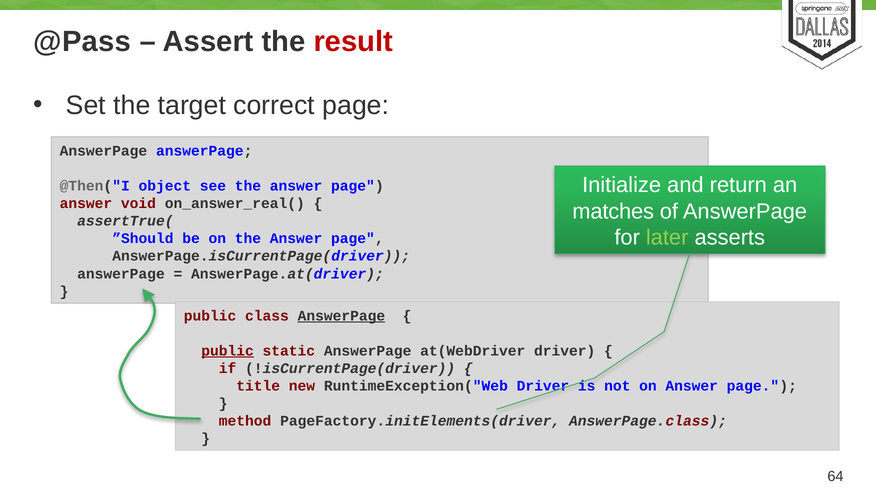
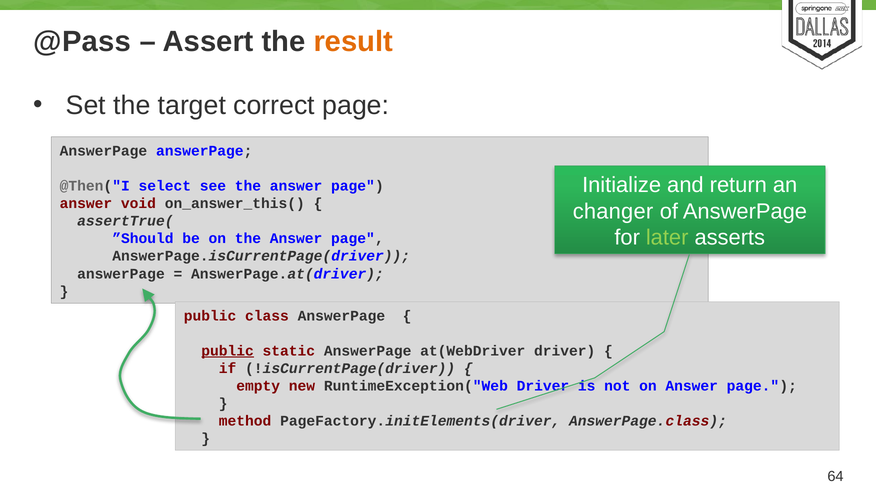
result colour: red -> orange
object: object -> select
on_answer_real(: on_answer_real( -> on_answer_this(
matches: matches -> changer
AnswerPage at (341, 316) underline: present -> none
title: title -> empty
